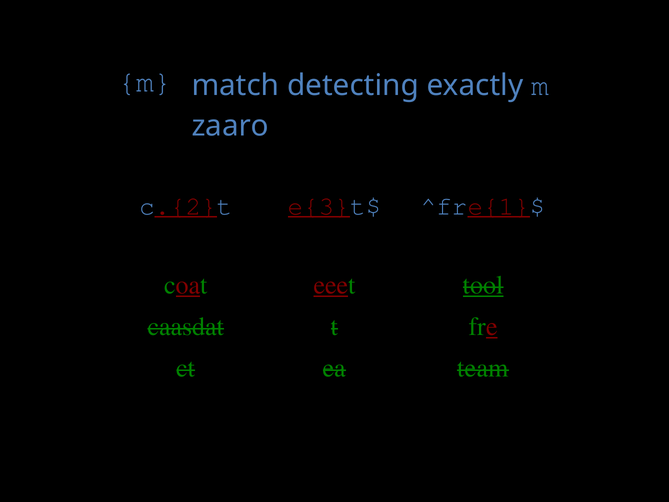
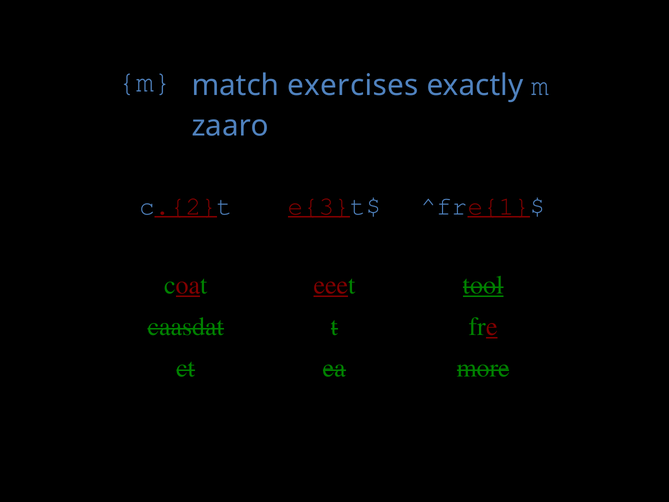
detecting: detecting -> exercises
team: team -> more
